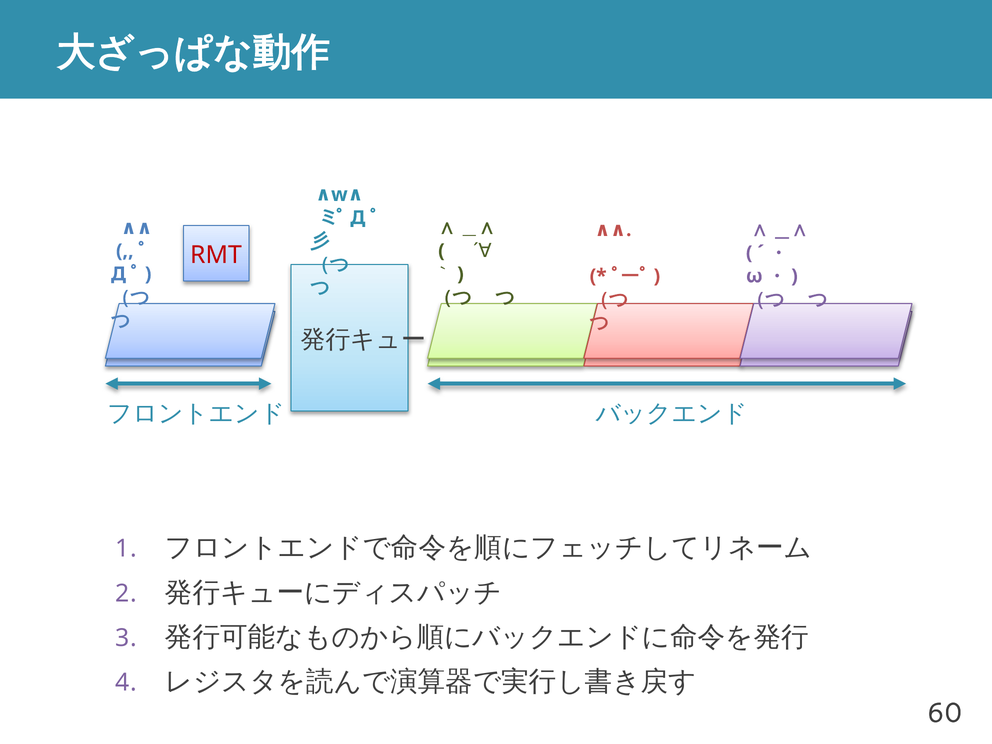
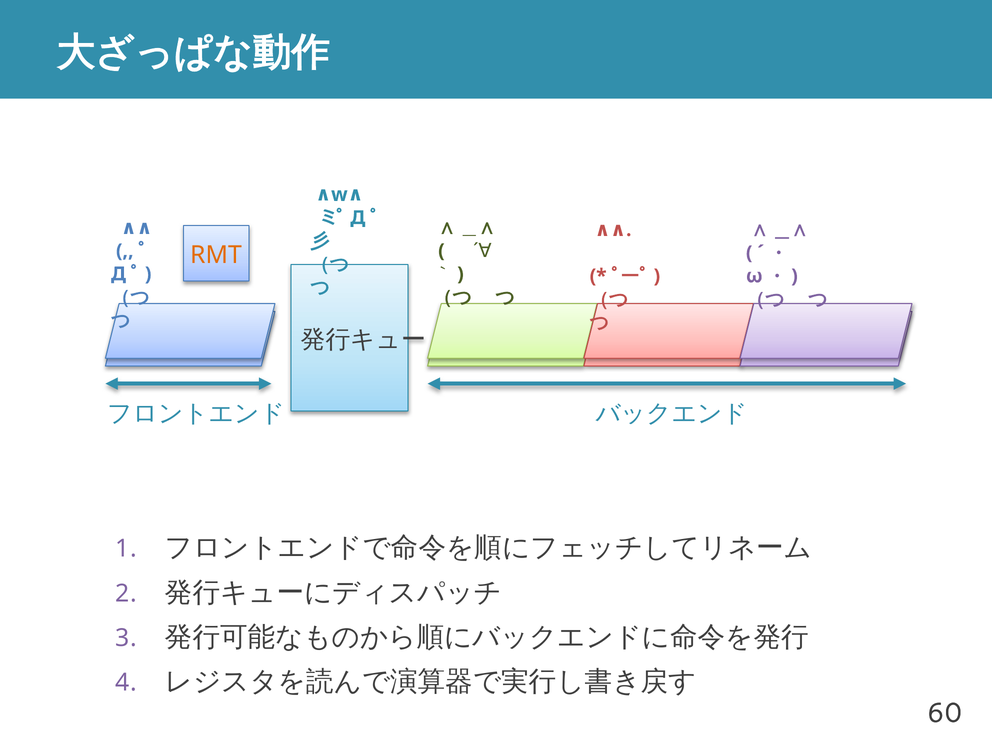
RMT colour: red -> orange
